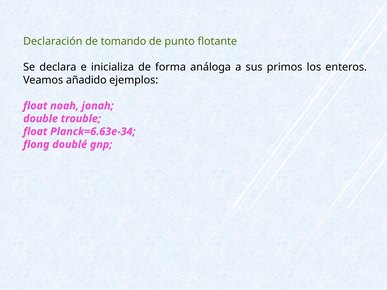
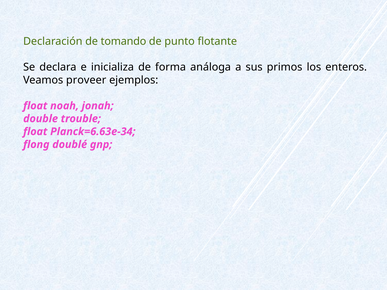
añadido: añadido -> proveer
